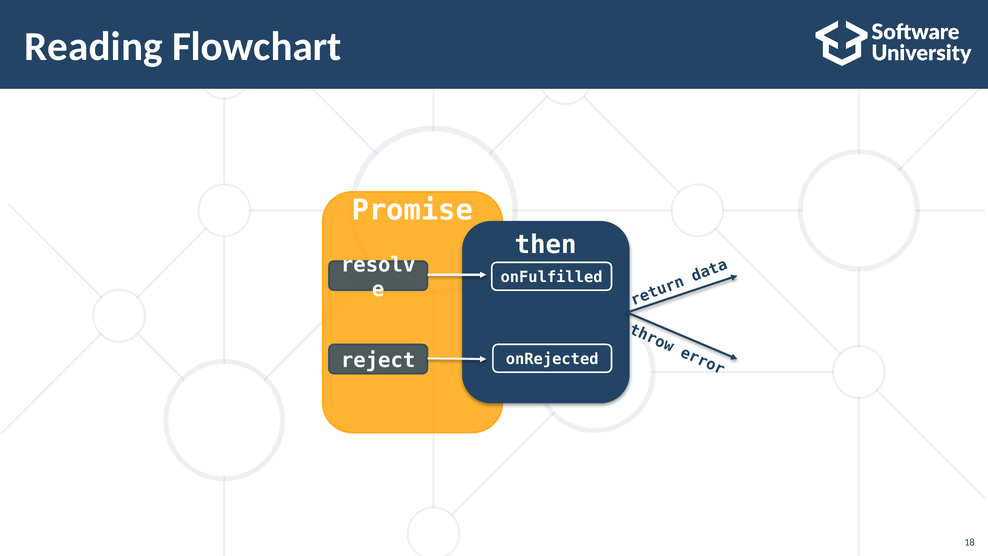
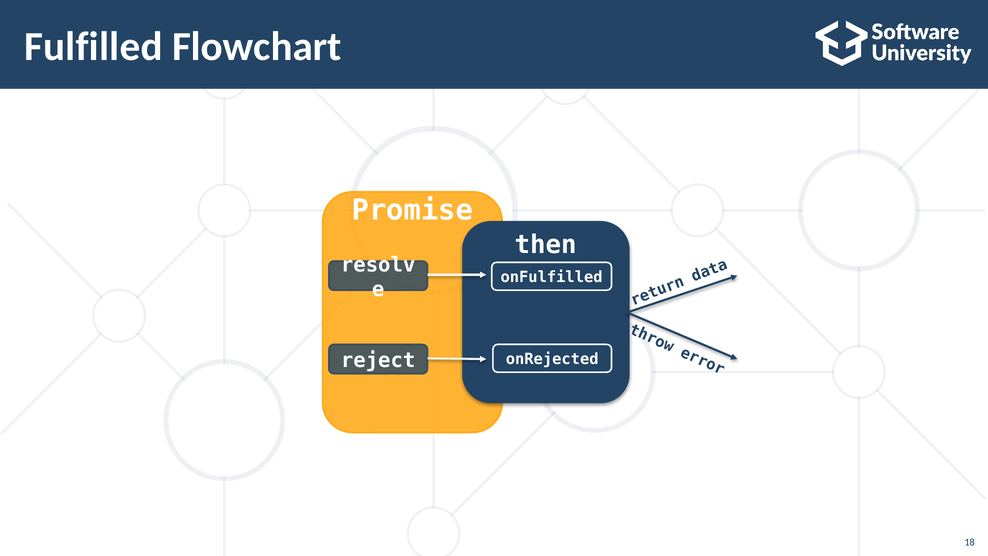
Reading: Reading -> Fulfilled
